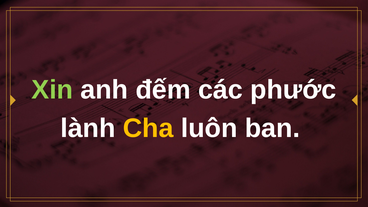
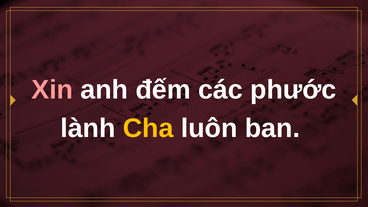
Xin colour: light green -> pink
